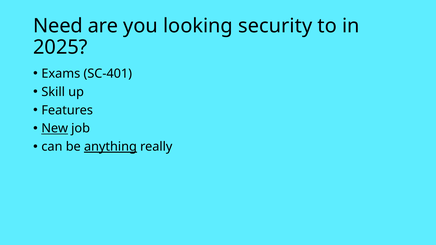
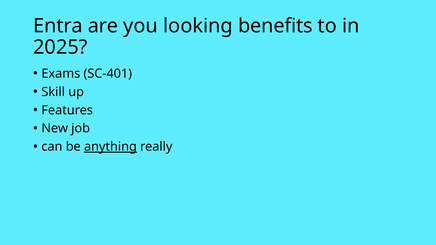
Need: Need -> Entra
security: security -> benefits
New underline: present -> none
